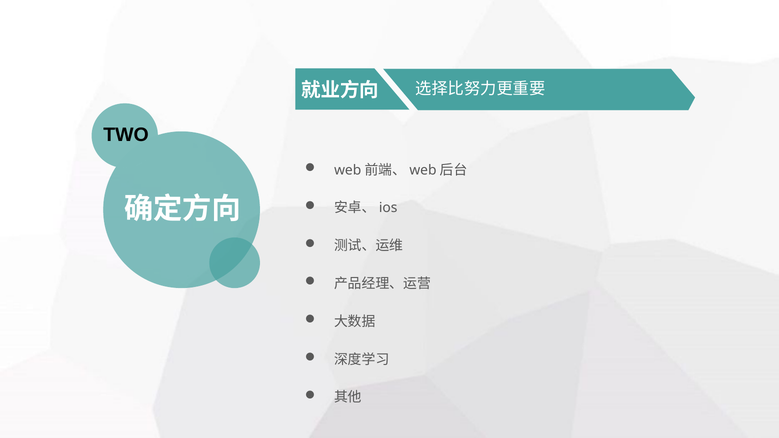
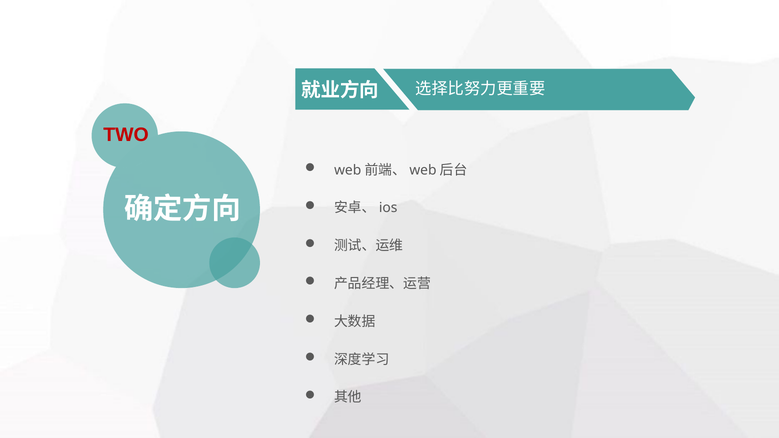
TWO colour: black -> red
